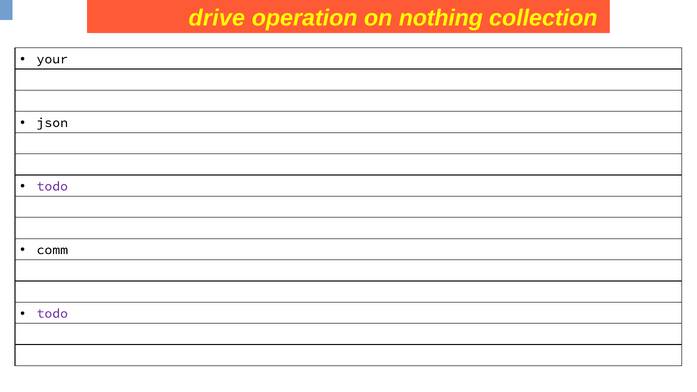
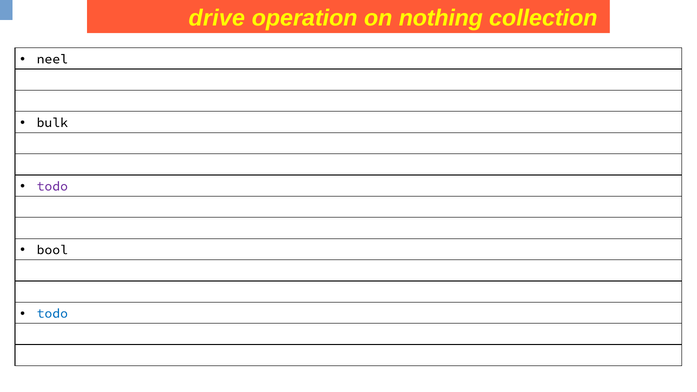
your: your -> neel
json: json -> bulk
comm: comm -> bool
todo at (52, 313) colour: purple -> blue
